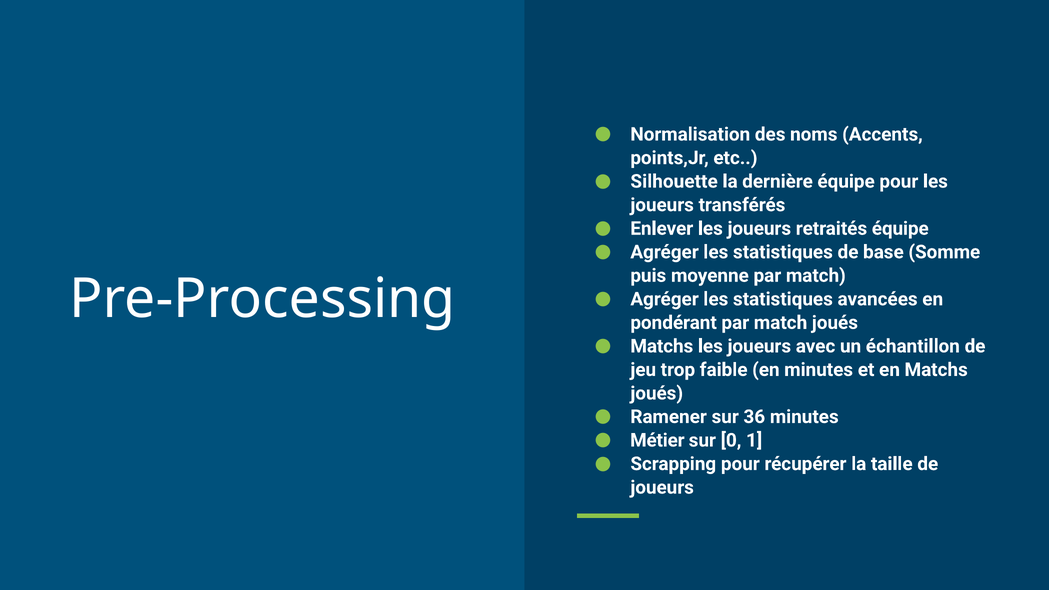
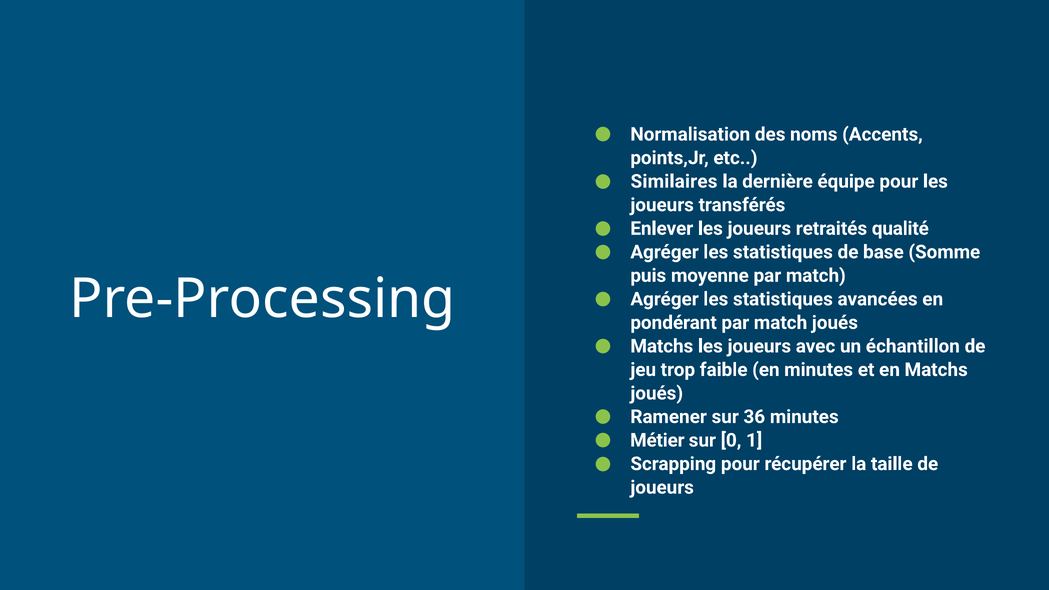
Silhouette: Silhouette -> Similaires
retraités équipe: équipe -> qualité
